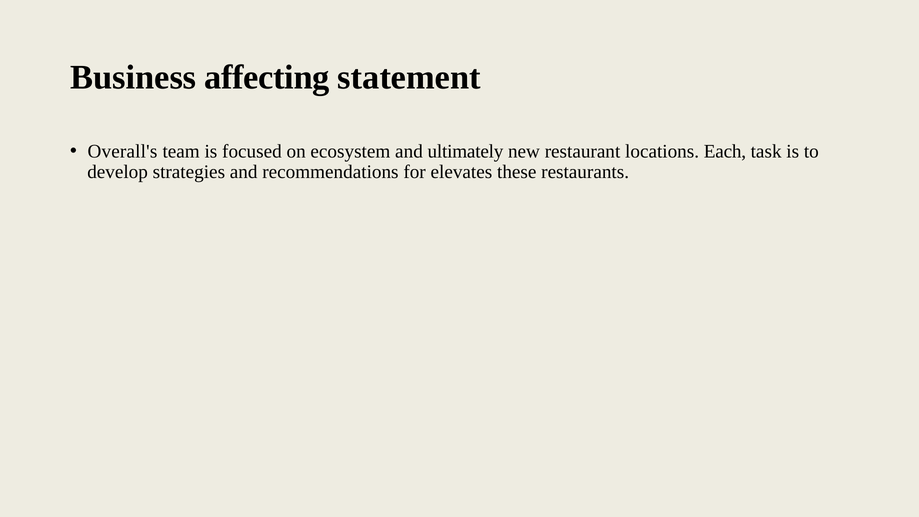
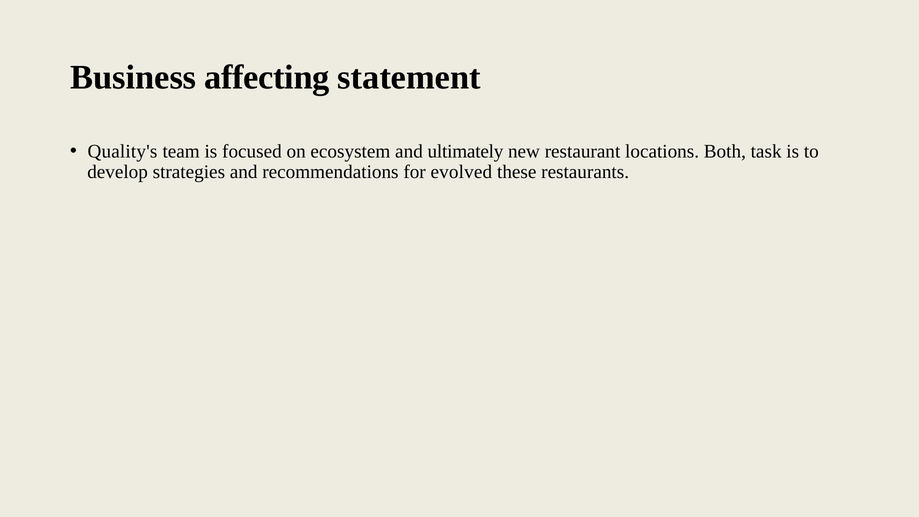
Overall's: Overall's -> Quality's
Each: Each -> Both
elevates: elevates -> evolved
